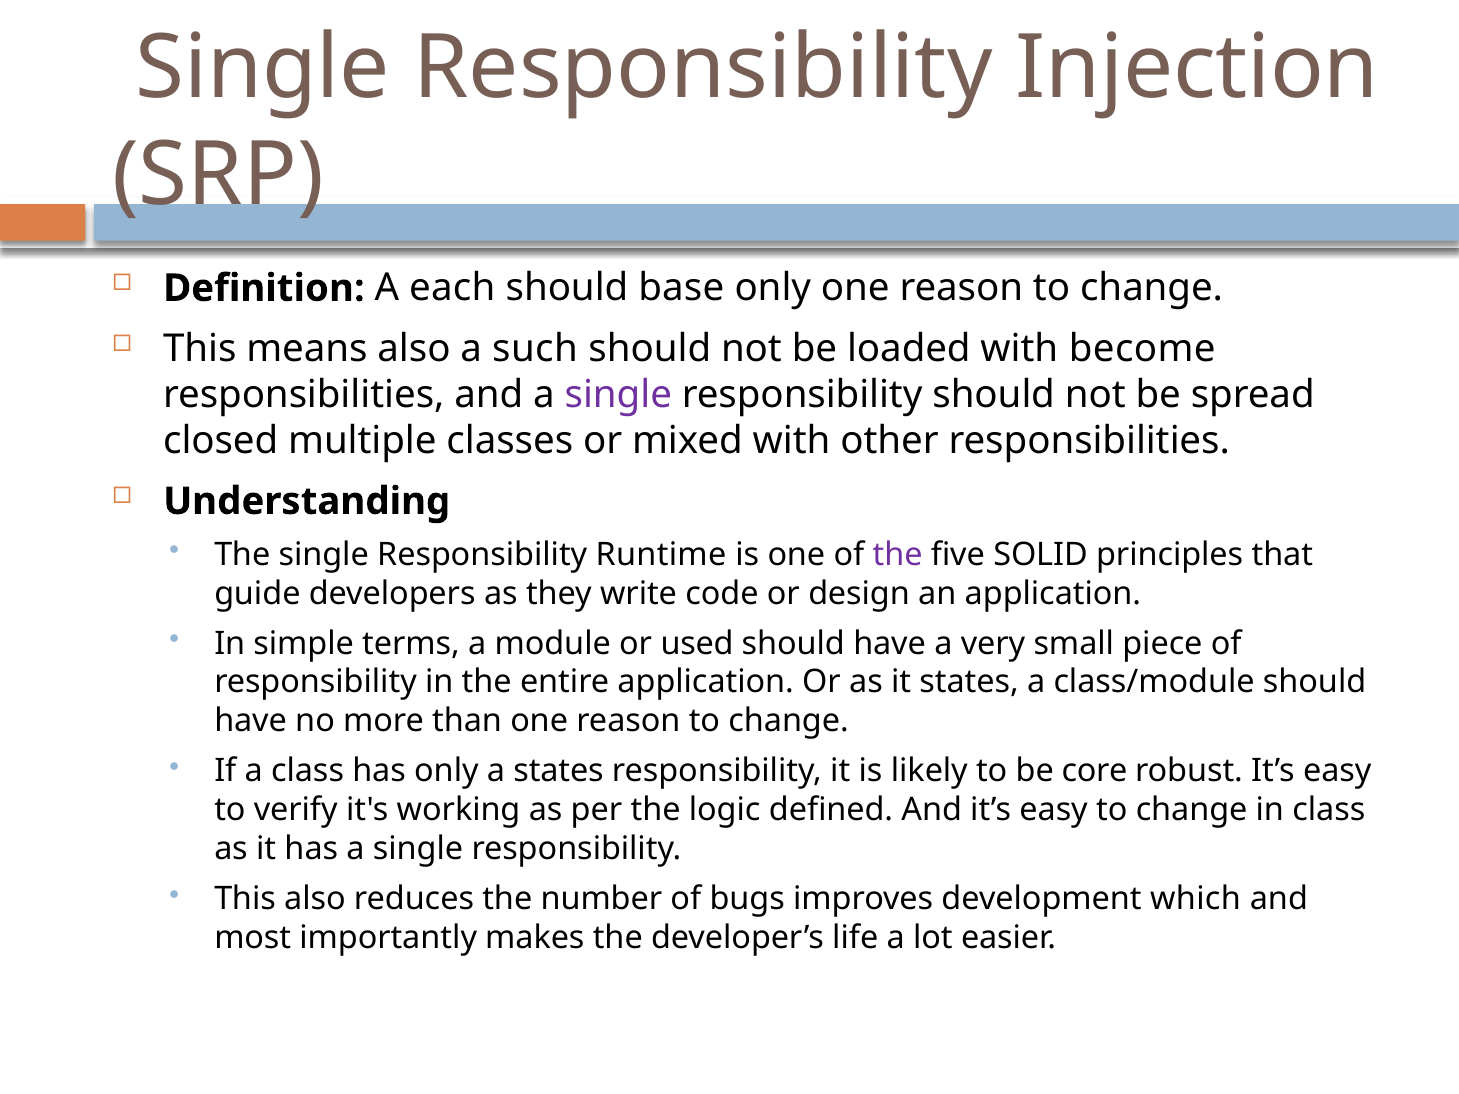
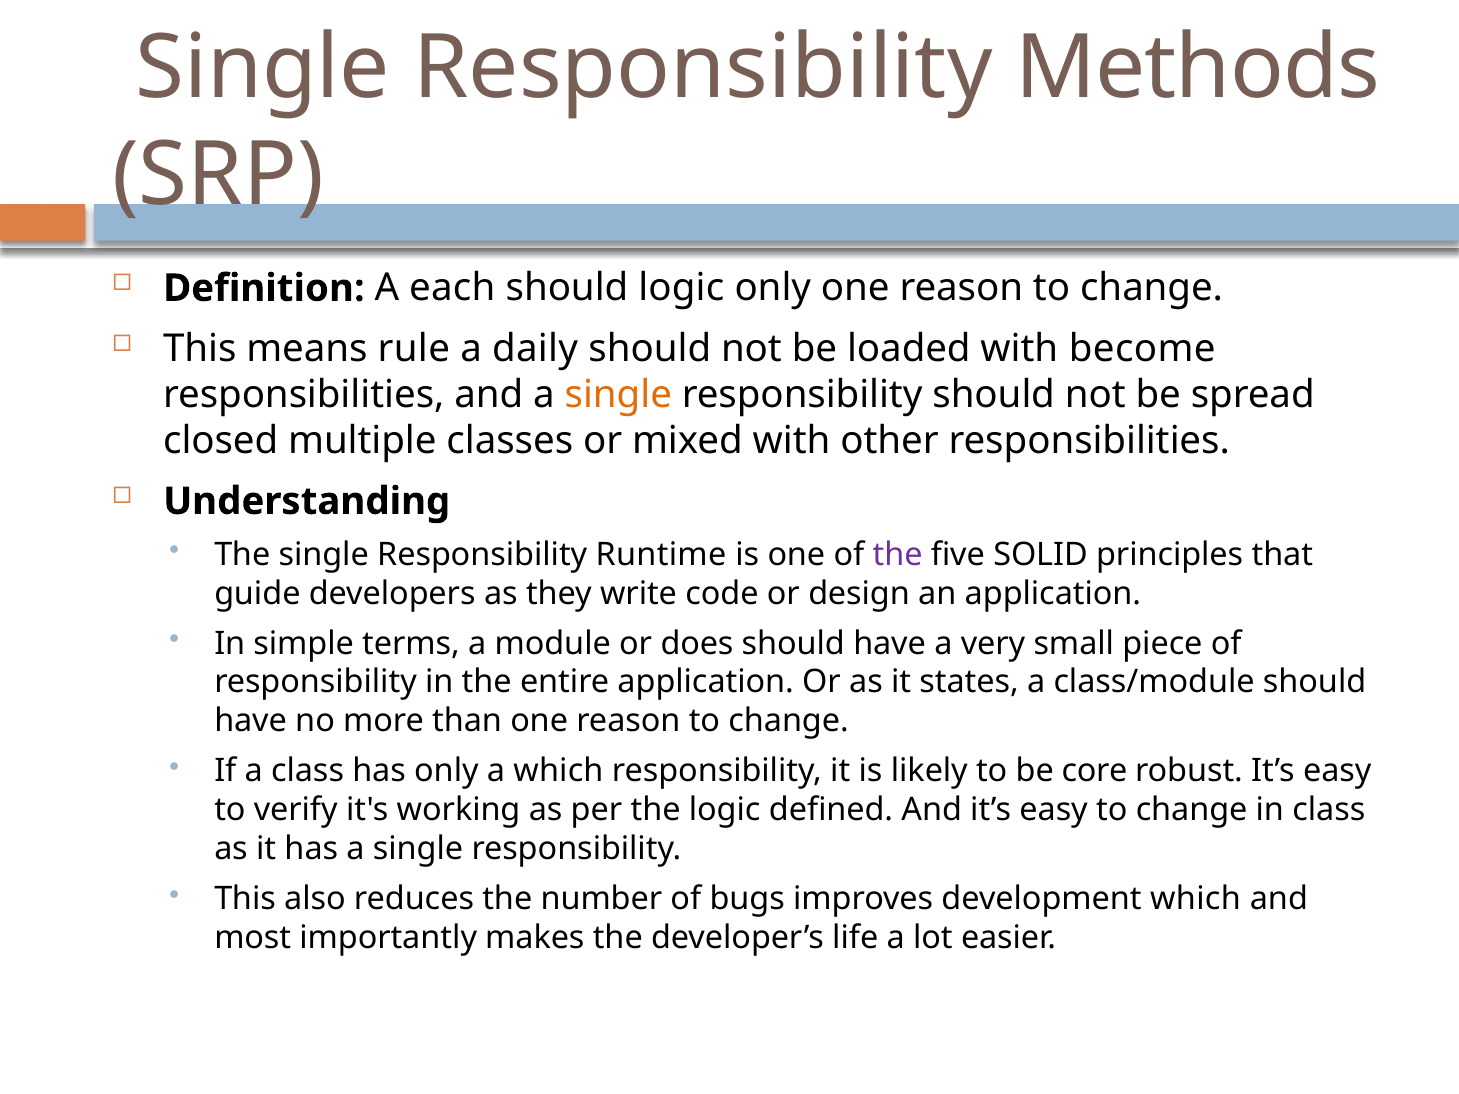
Injection: Injection -> Methods
should base: base -> logic
means also: also -> rule
such: such -> daily
single at (618, 395) colour: purple -> orange
used: used -> does
a states: states -> which
